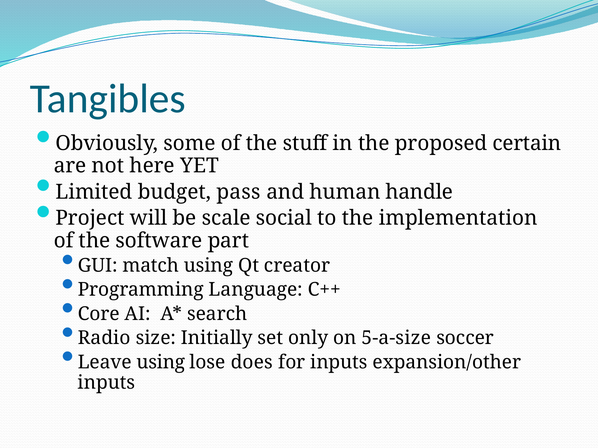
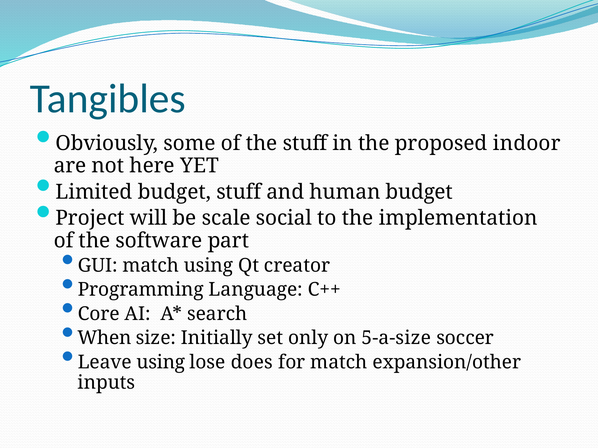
certain: certain -> indoor
budget pass: pass -> stuff
human handle: handle -> budget
Radio: Radio -> When
for inputs: inputs -> match
